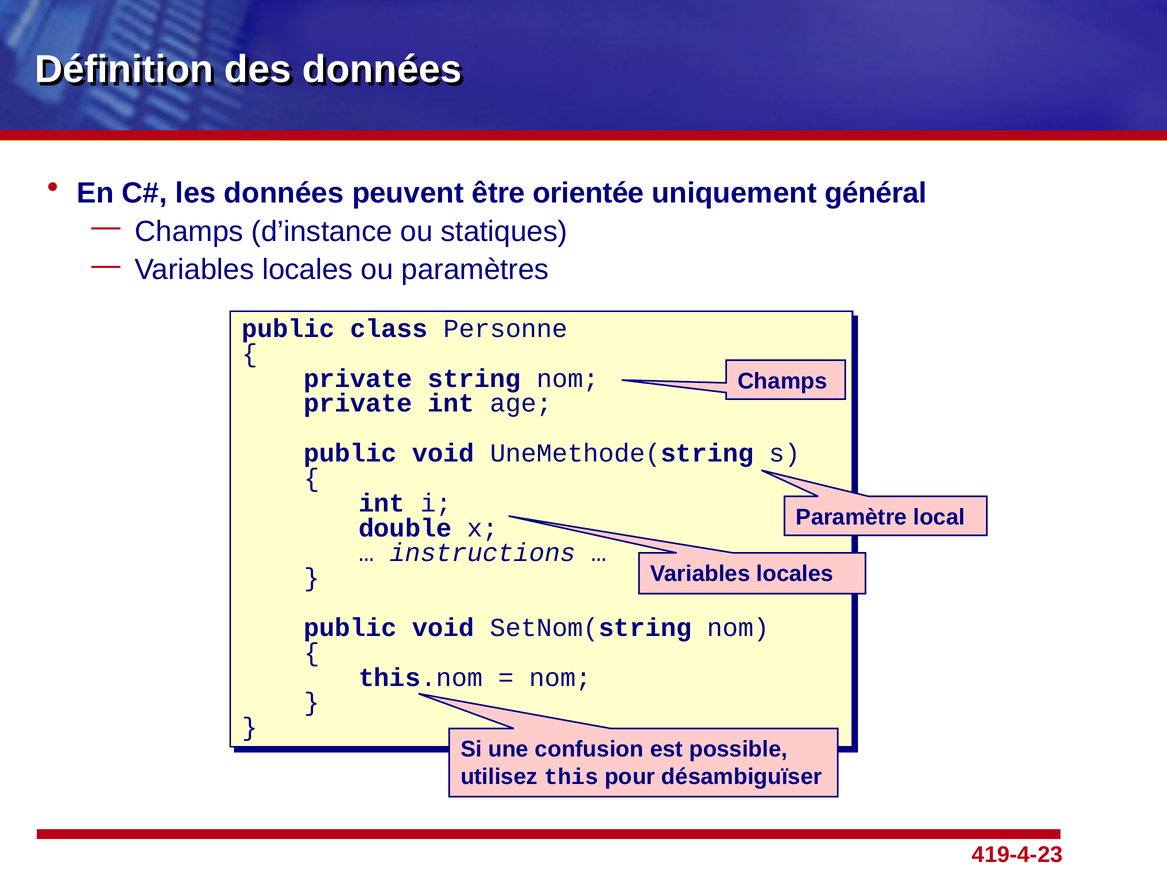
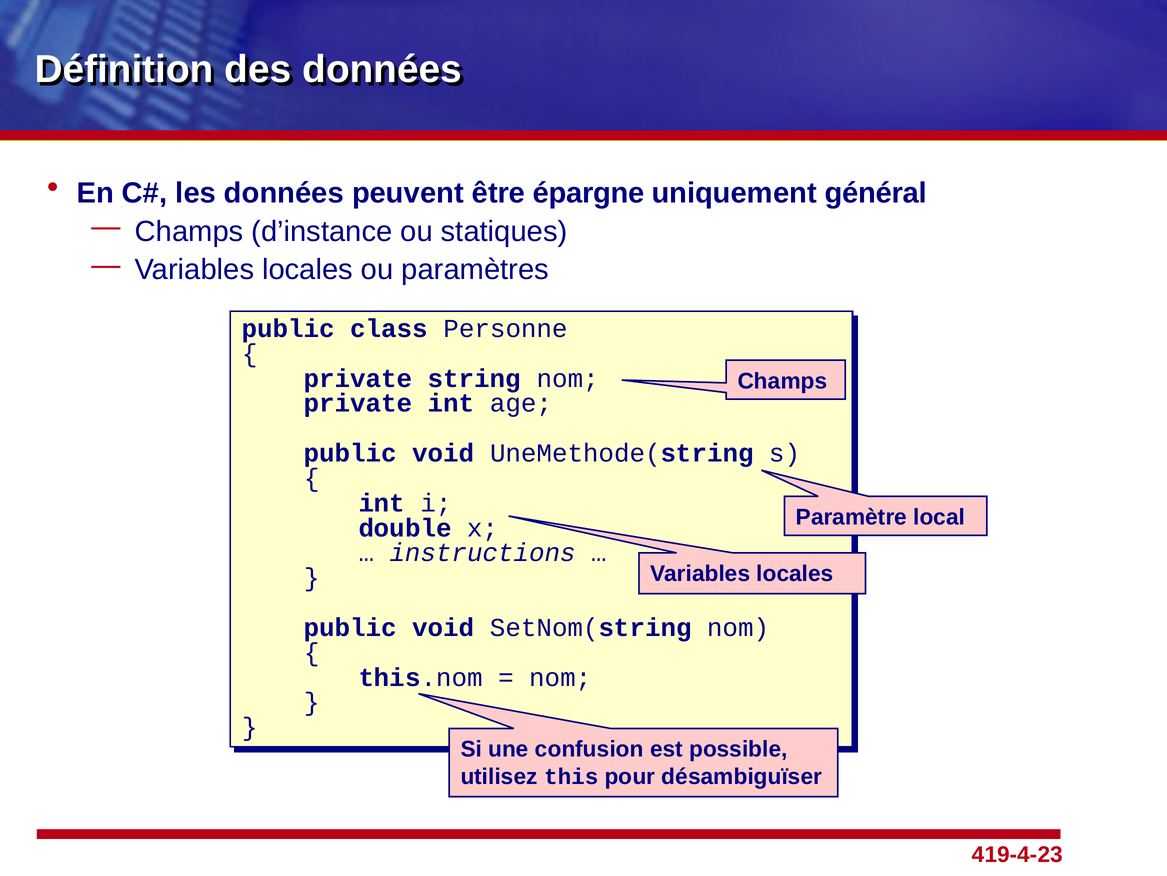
orientée: orientée -> épargne
